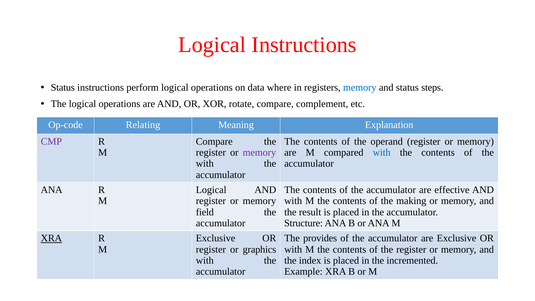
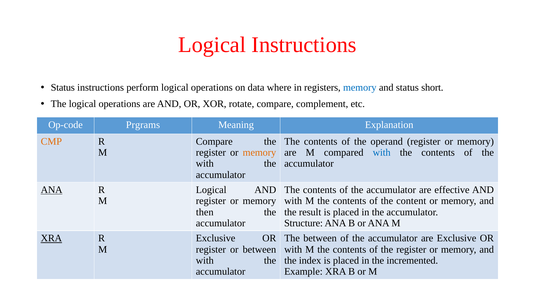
steps: steps -> short
Relating: Relating -> Prgrams
CMP colour: purple -> orange
memory at (259, 152) colour: purple -> orange
ANA at (52, 190) underline: none -> present
making: making -> content
field: field -> then
The provides: provides -> between
or graphics: graphics -> between
